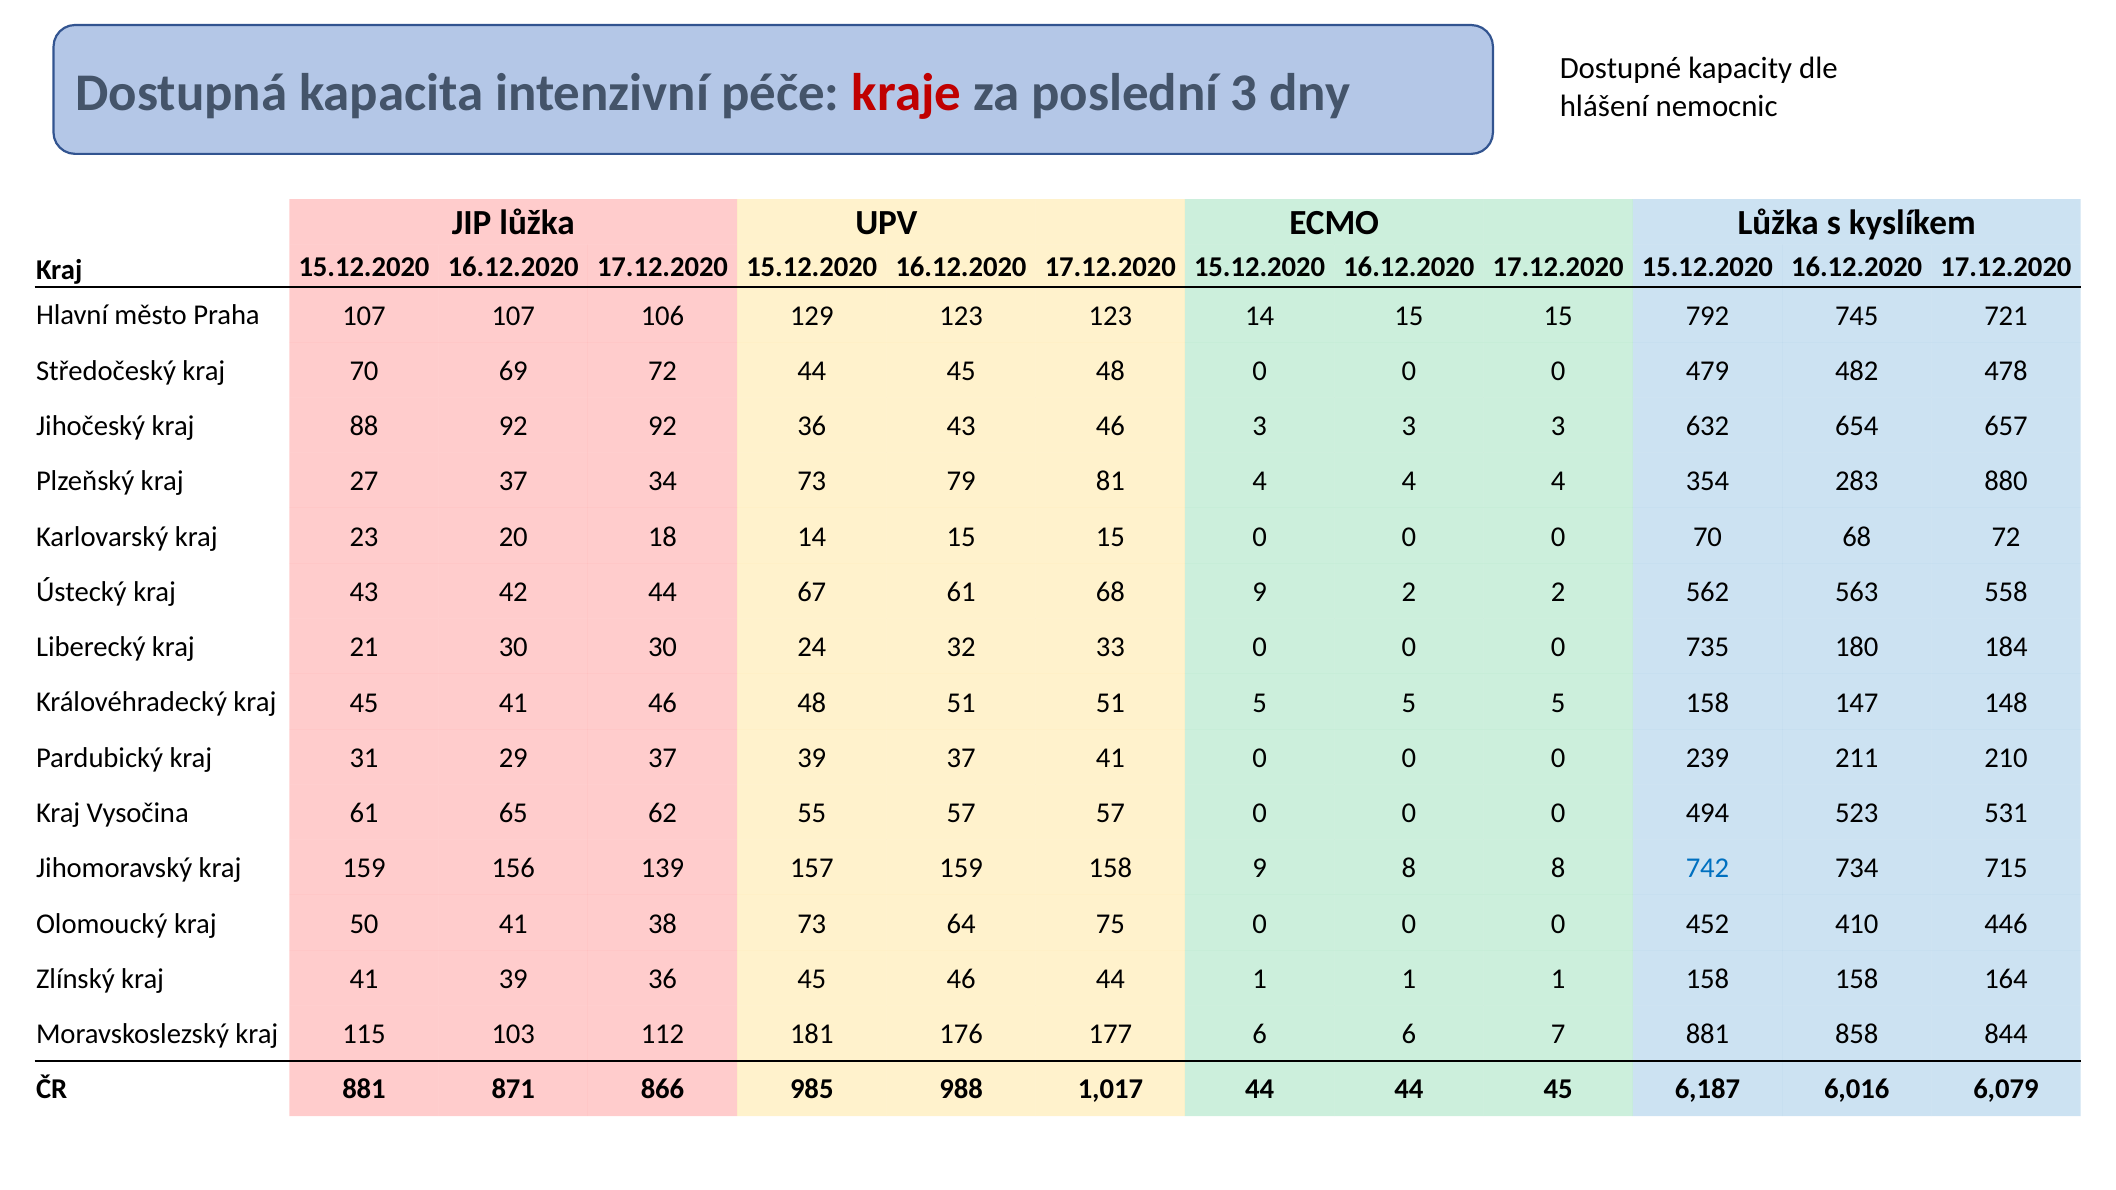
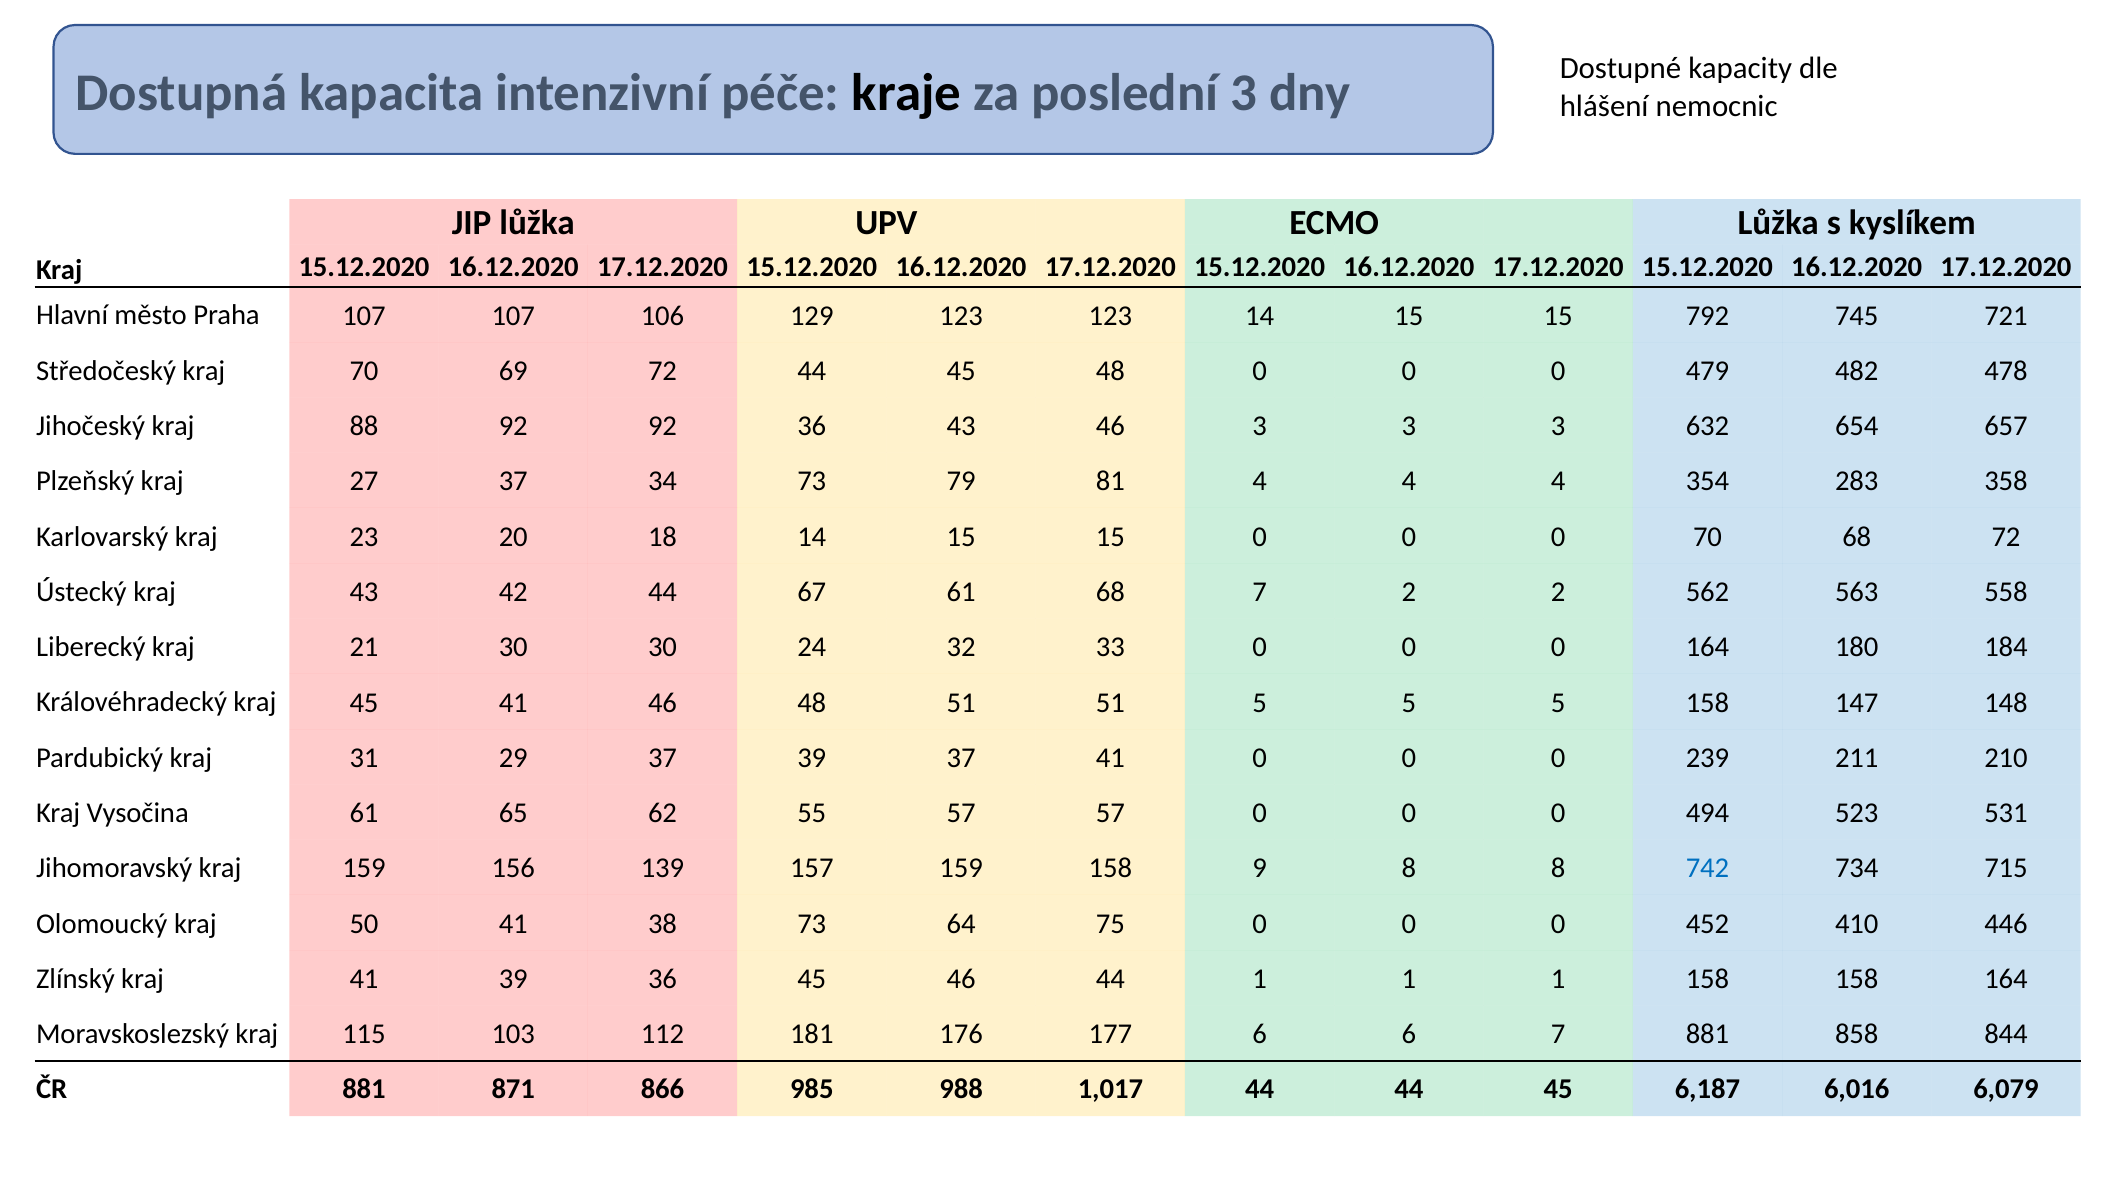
kraje colour: red -> black
880: 880 -> 358
68 9: 9 -> 7
0 735: 735 -> 164
